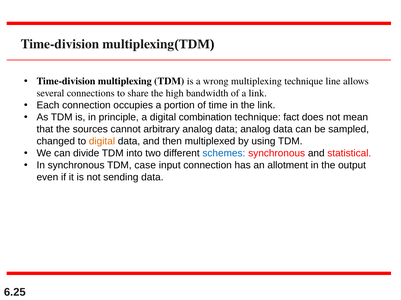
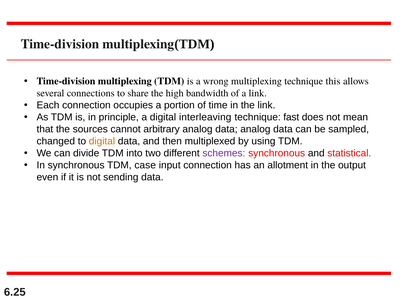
line: line -> this
combination: combination -> interleaving
fact: fact -> fast
schemes colour: blue -> purple
